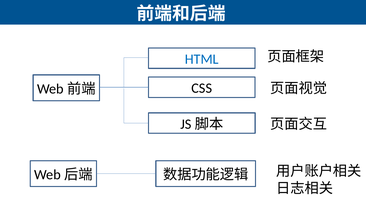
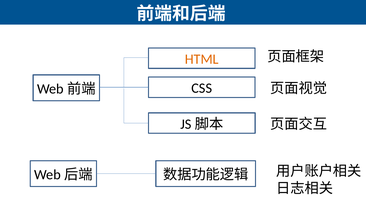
HTML colour: blue -> orange
